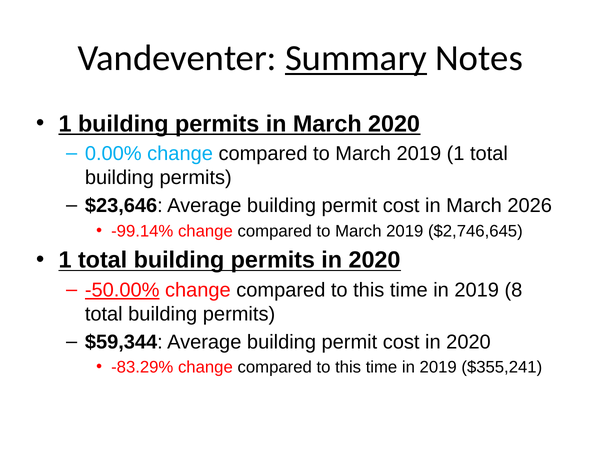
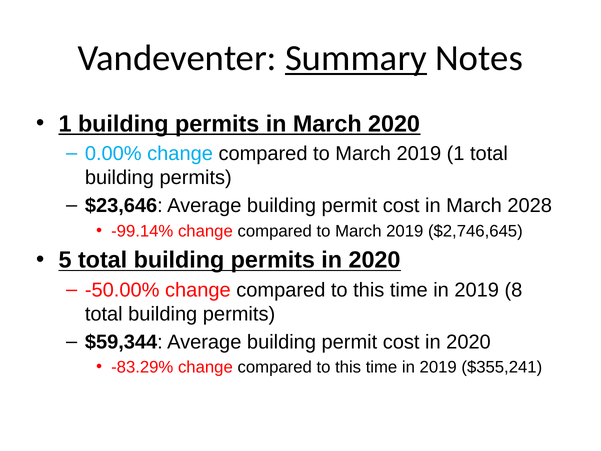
2026: 2026 -> 2028
1 at (65, 260): 1 -> 5
-50.00% underline: present -> none
